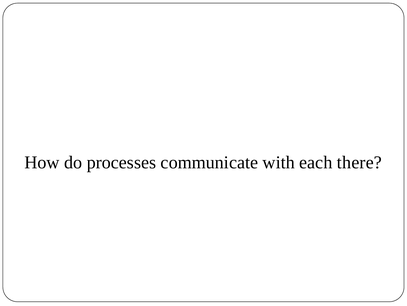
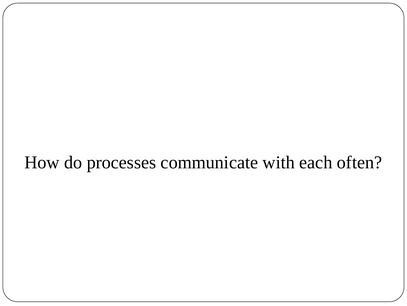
there: there -> often
